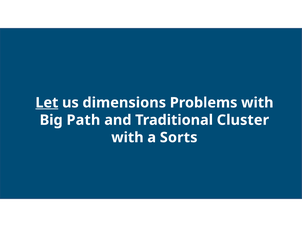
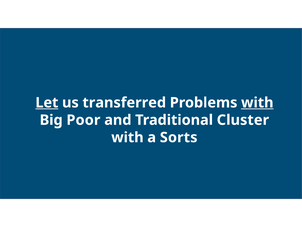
dimensions: dimensions -> transferred
with at (257, 102) underline: none -> present
Path: Path -> Poor
